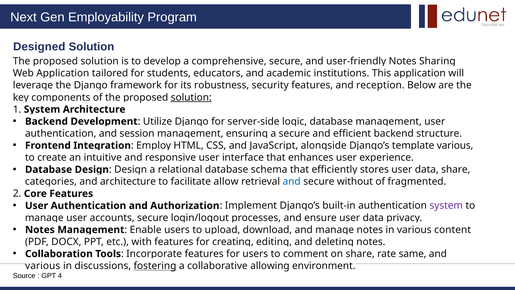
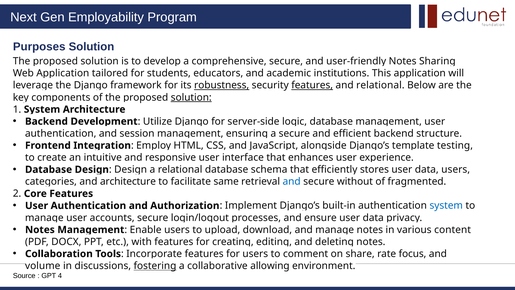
Designed: Designed -> Purposes
robustness underline: none -> present
features at (312, 85) underline: none -> present
and reception: reception -> relational
various at (455, 145): various -> testing
share at (456, 169): share -> users
allow: allow -> same
system at (446, 205) colour: purple -> blue
same: same -> focus
various at (43, 266): various -> volume
